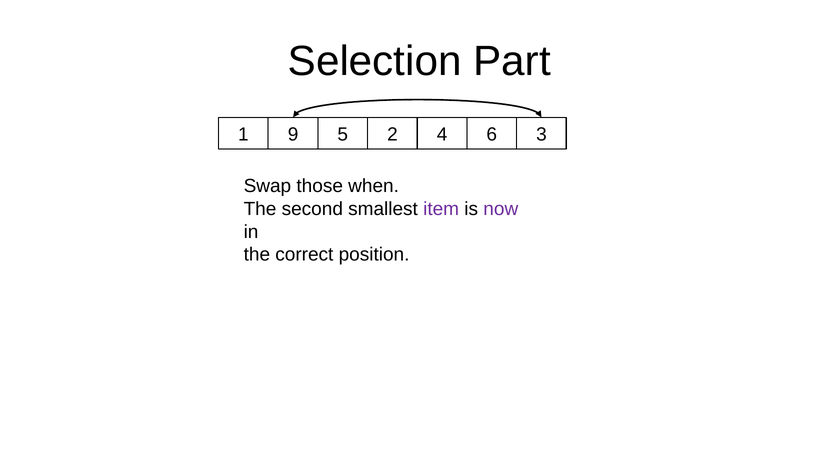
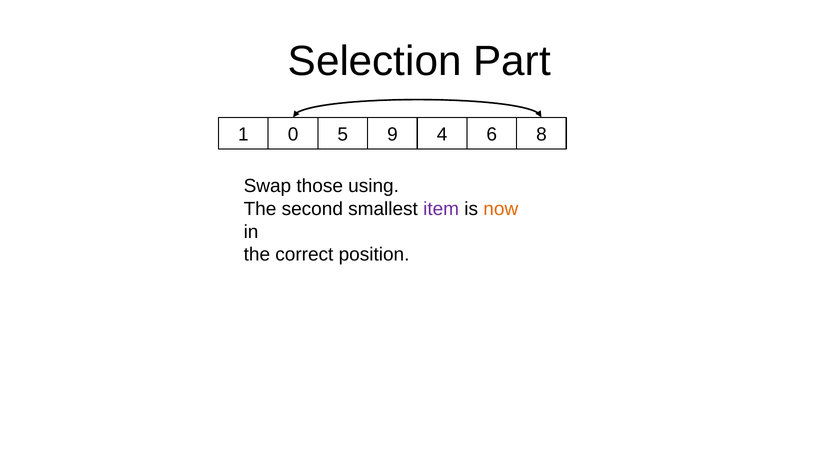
9: 9 -> 0
2: 2 -> 9
3: 3 -> 8
when: when -> using
now colour: purple -> orange
